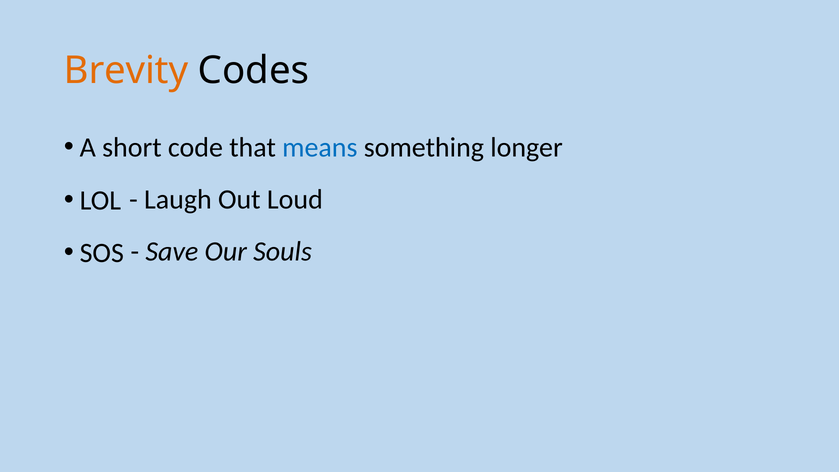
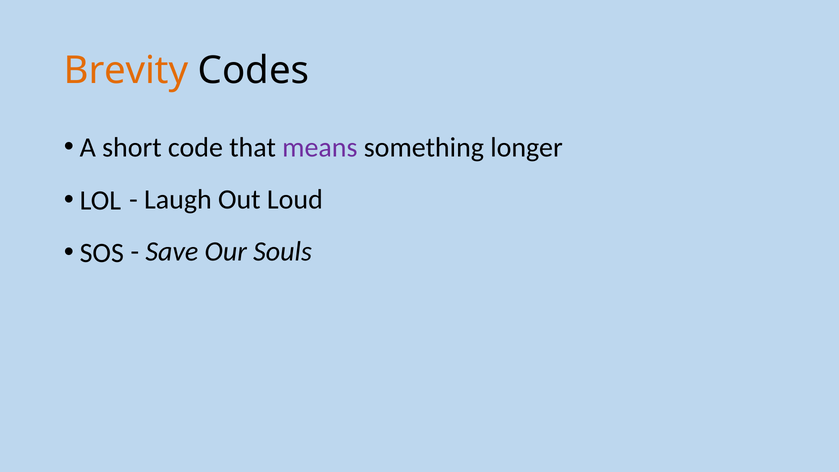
means colour: blue -> purple
